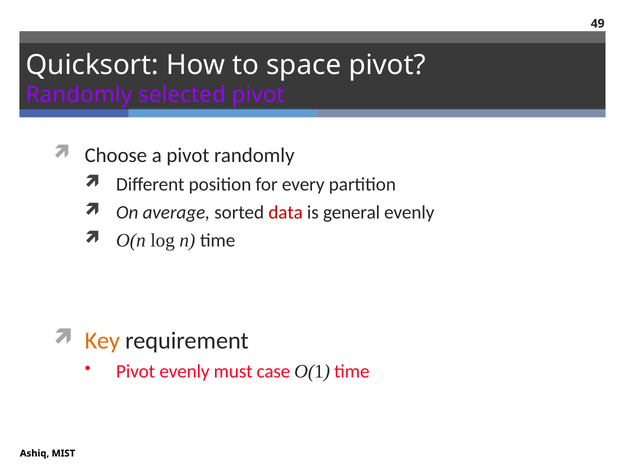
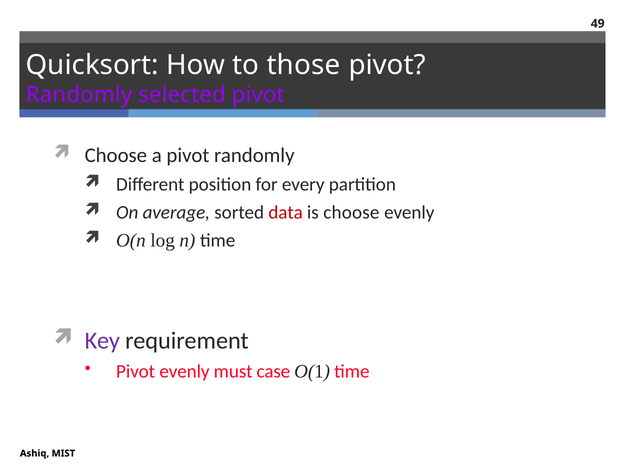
space: space -> those
is general: general -> choose
Key colour: orange -> purple
